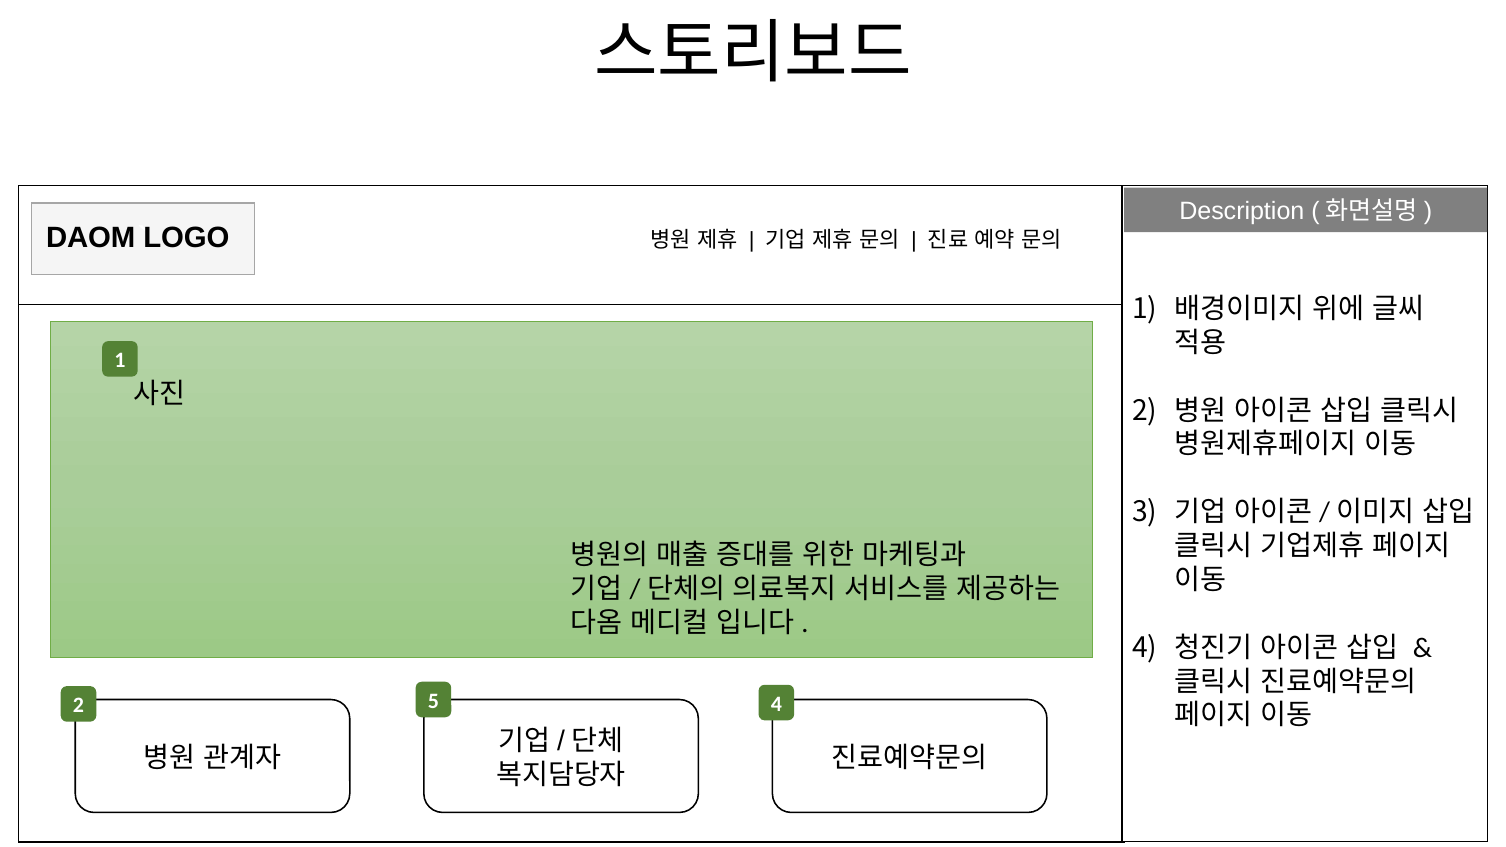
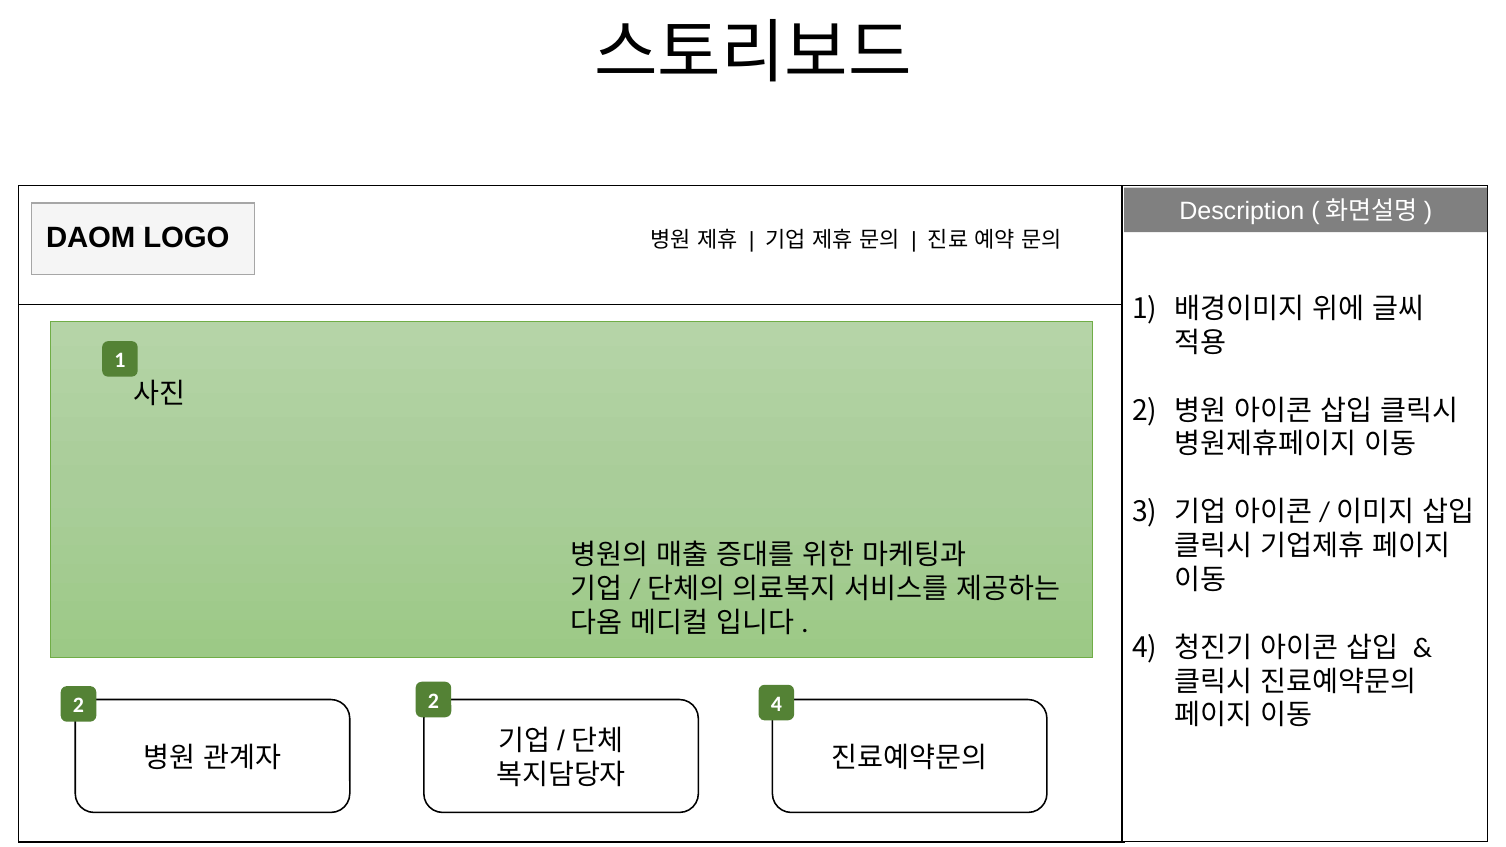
2 5: 5 -> 2
